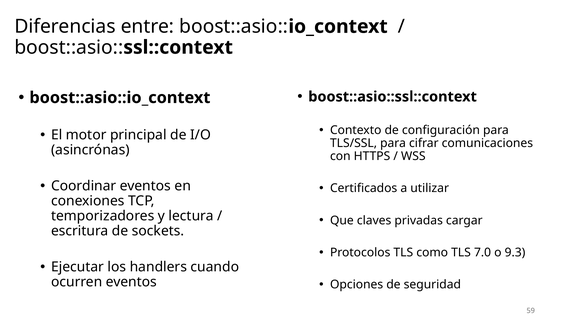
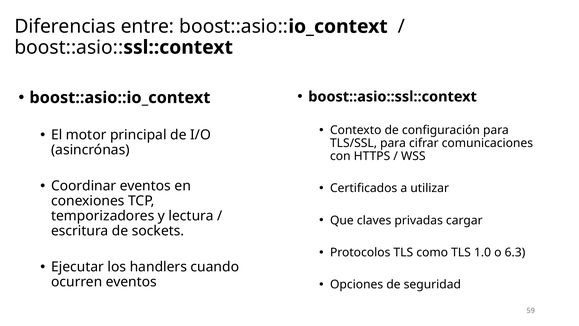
7.0: 7.0 -> 1.0
9.3: 9.3 -> 6.3
